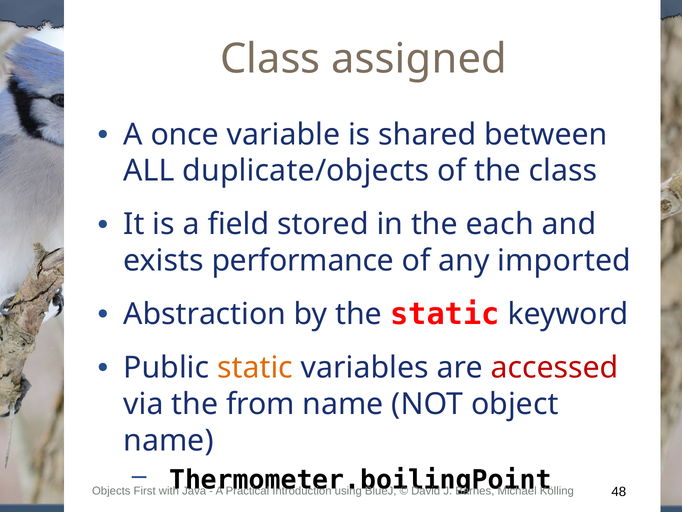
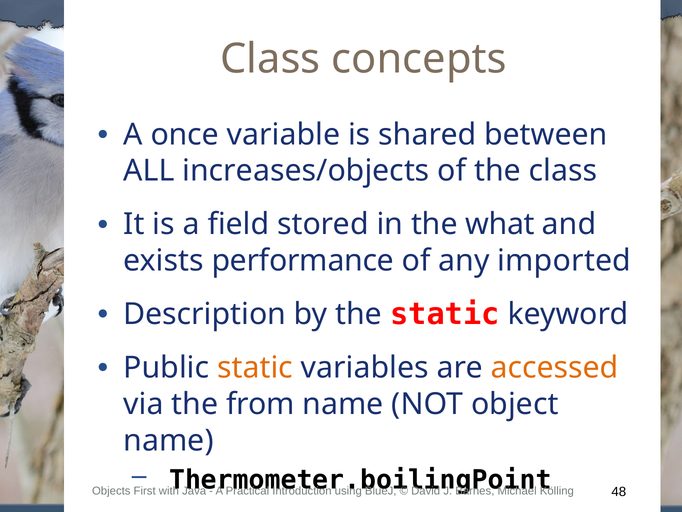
assigned: assigned -> concepts
duplicate/objects: duplicate/objects -> increases/objects
each: each -> what
Abstraction: Abstraction -> Description
accessed colour: red -> orange
